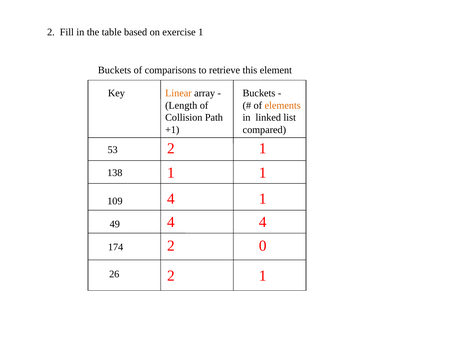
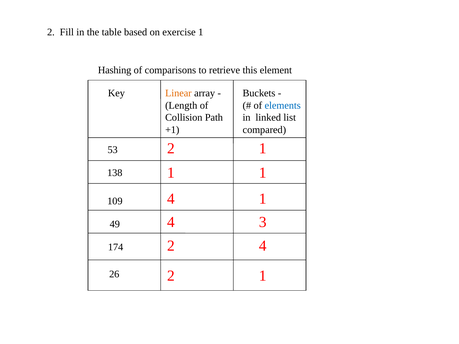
Buckets at (115, 70): Buckets -> Hashing
elements colour: orange -> blue
4 4: 4 -> 3
2 0: 0 -> 4
